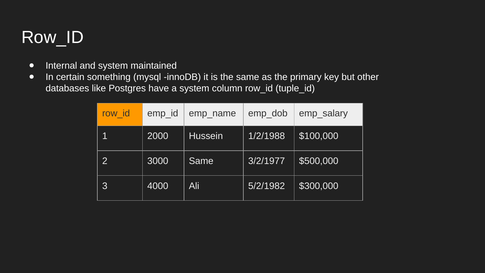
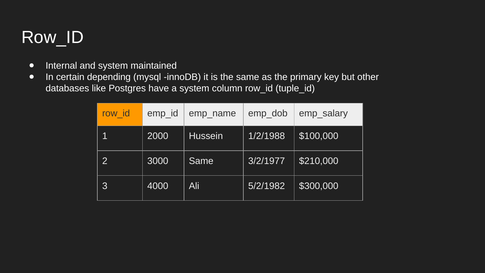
something: something -> depending
$500,000: $500,000 -> $210,000
